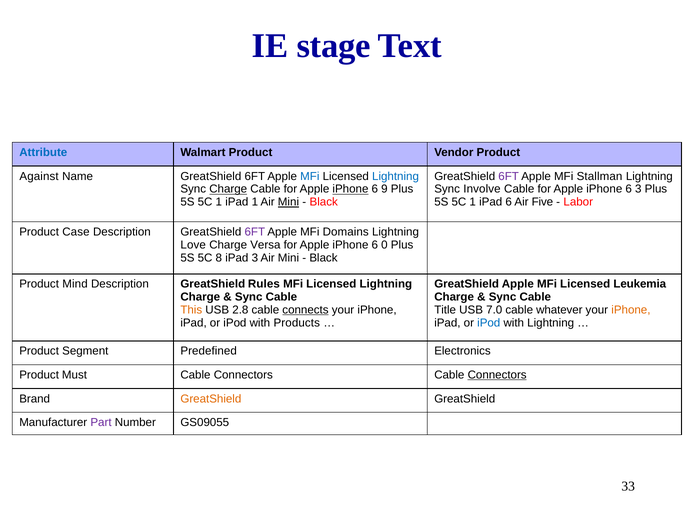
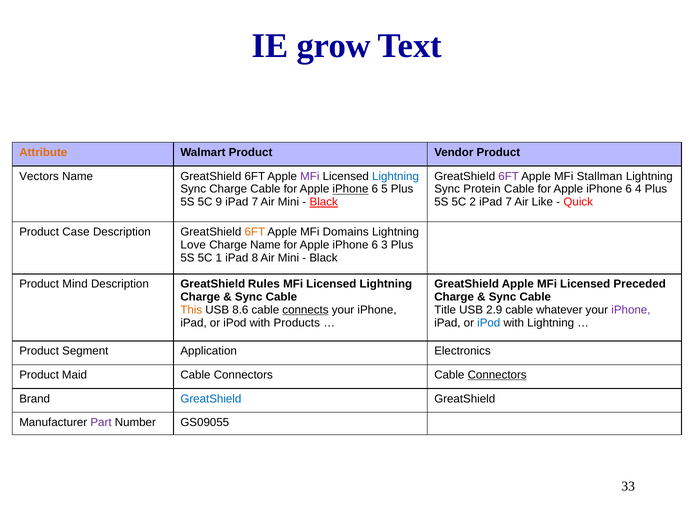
stage: stage -> grow
Attribute colour: blue -> orange
Against: Against -> Vectors
MFi at (310, 176) colour: blue -> purple
Charge at (228, 189) underline: present -> none
9: 9 -> 5
Involve: Involve -> Protein
6 3: 3 -> 4
1 at (219, 202): 1 -> 9
1 at (255, 202): 1 -> 7
Mini at (288, 202) underline: present -> none
Black at (324, 202) underline: none -> present
1 at (473, 202): 1 -> 2
6 at (509, 202): 6 -> 7
Five: Five -> Like
Labor: Labor -> Quick
6FT at (255, 232) colour: purple -> orange
Charge Versa: Versa -> Name
0: 0 -> 3
8: 8 -> 1
iPad 3: 3 -> 8
Leukemia: Leukemia -> Preceded
2.8: 2.8 -> 8.6
7.0: 7.0 -> 2.9
iPhone at (631, 310) colour: orange -> purple
Predefined: Predefined -> Application
Must: Must -> Maid
GreatShield at (211, 399) colour: orange -> blue
